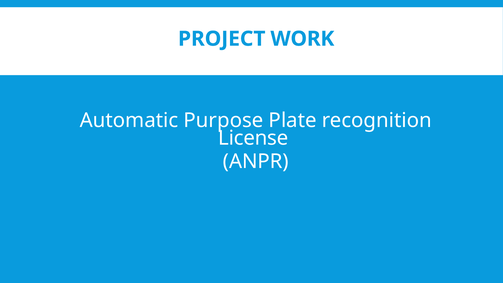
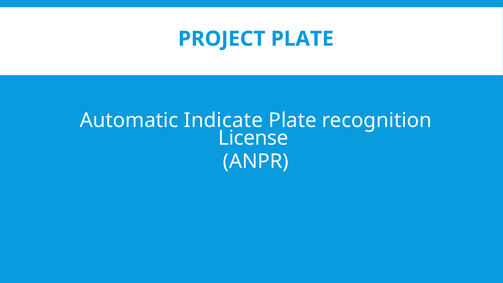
PROJECT WORK: WORK -> PLATE
Purpose: Purpose -> Indicate
